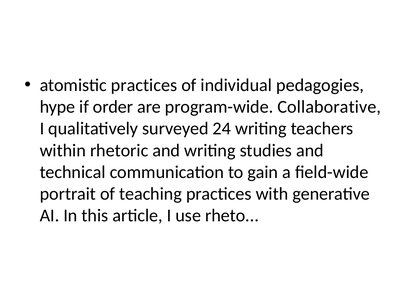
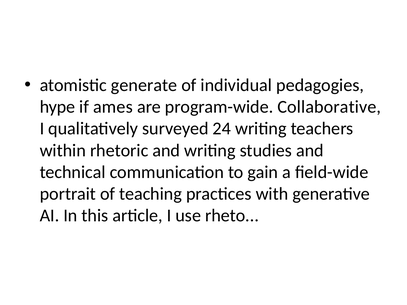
atomistic practices: practices -> generate
order: order -> ames
